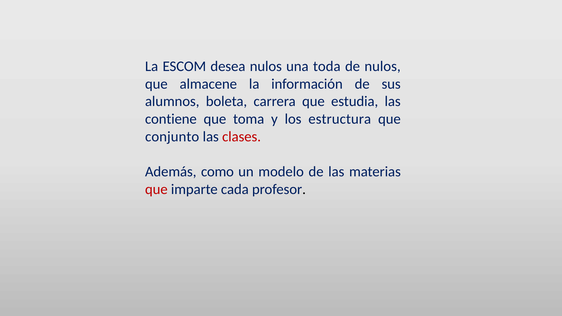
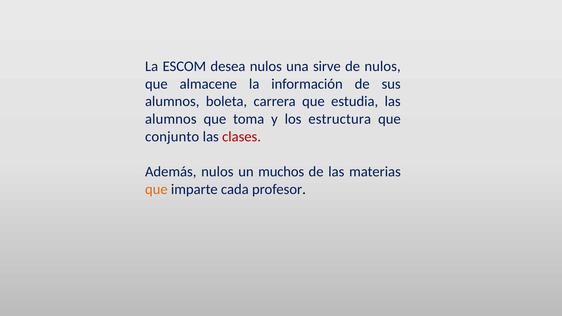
toda: toda -> sirve
contiene at (171, 119): contiene -> alumnos
Además como: como -> nulos
modelo: modelo -> muchos
que at (156, 189) colour: red -> orange
